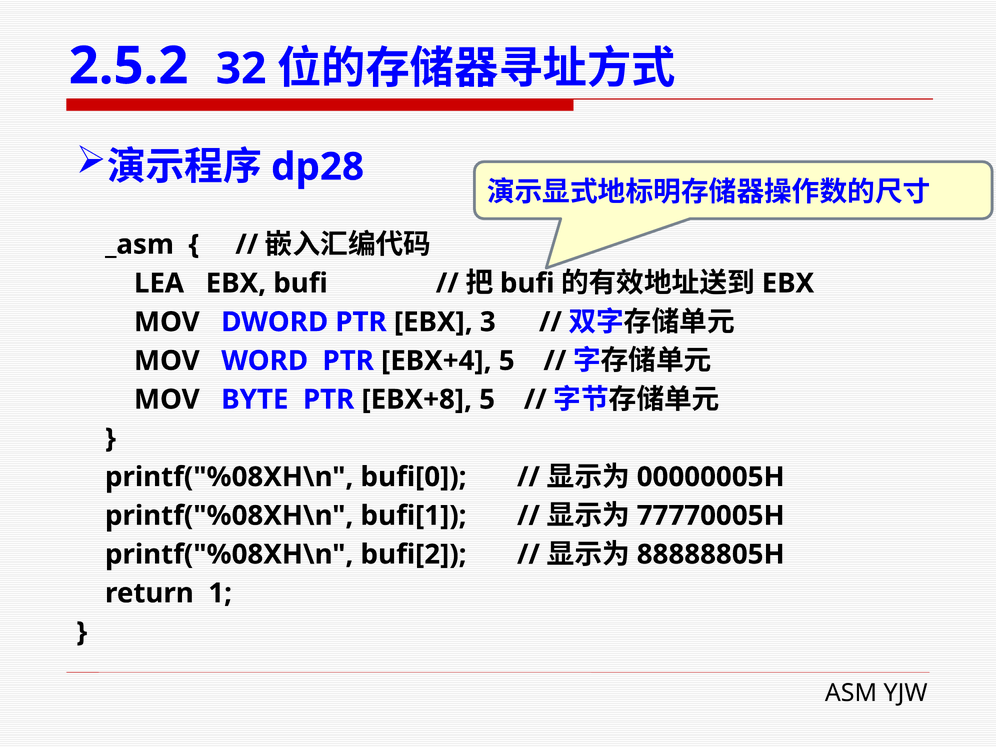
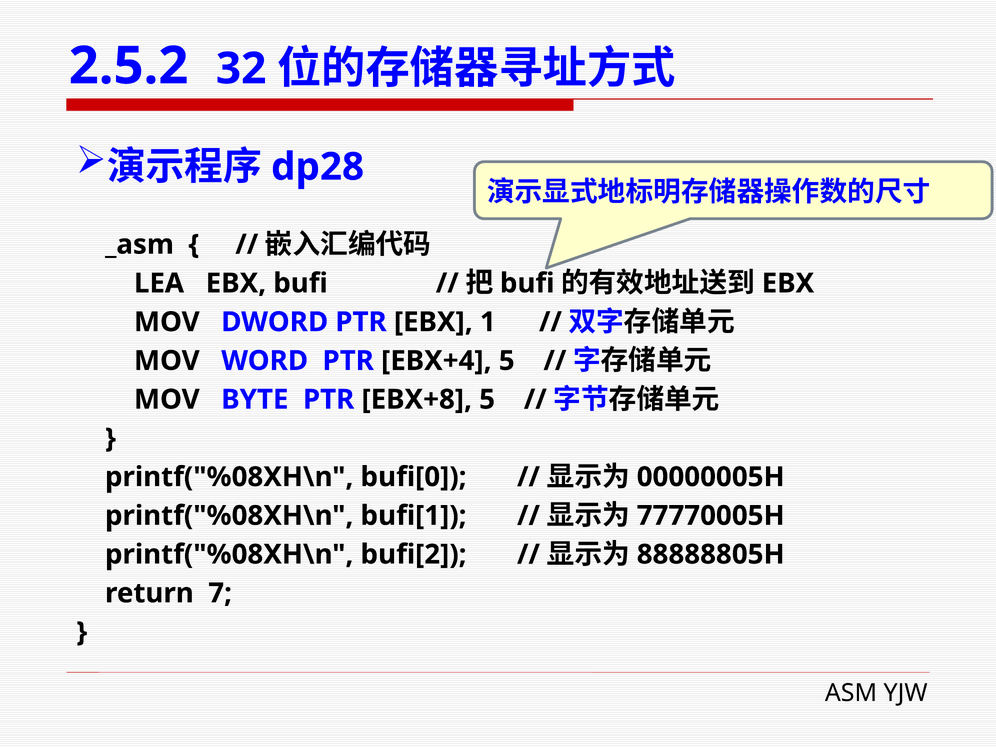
3: 3 -> 1
1: 1 -> 7
